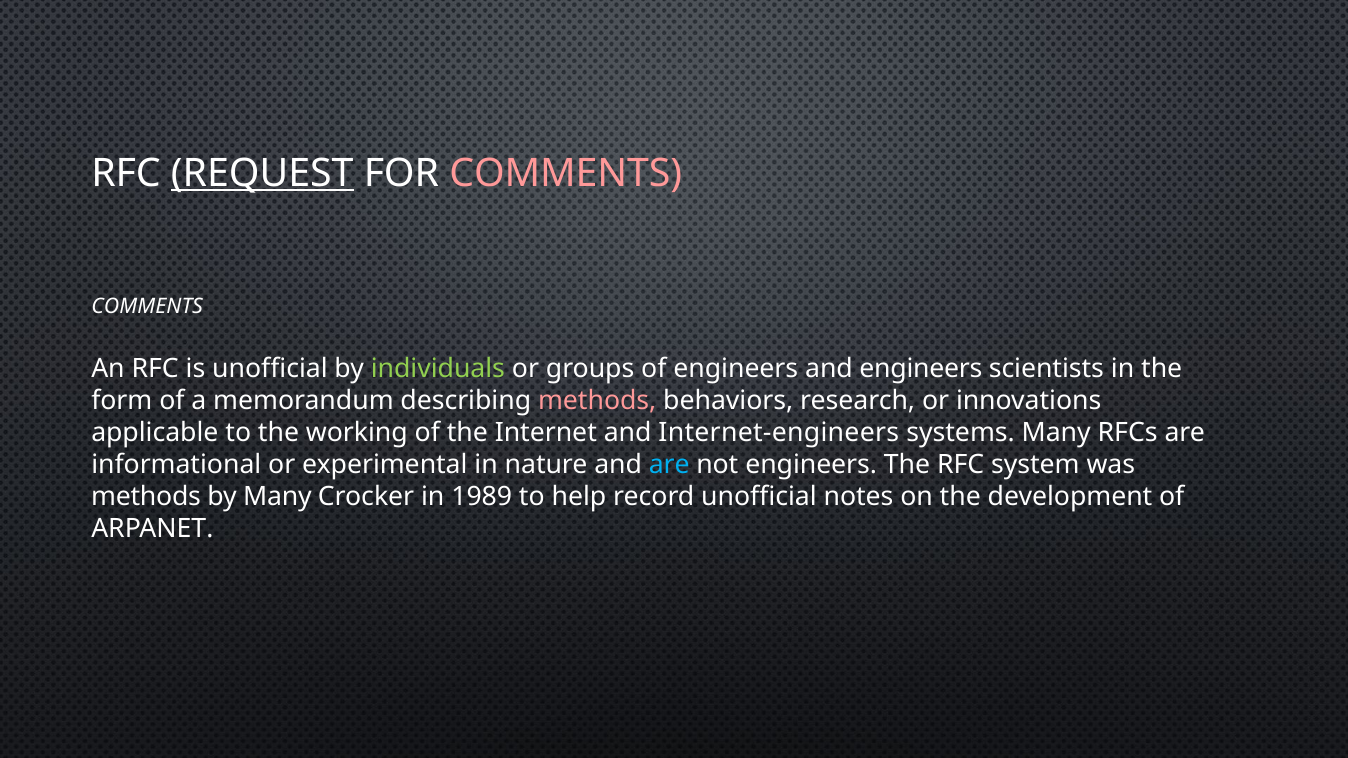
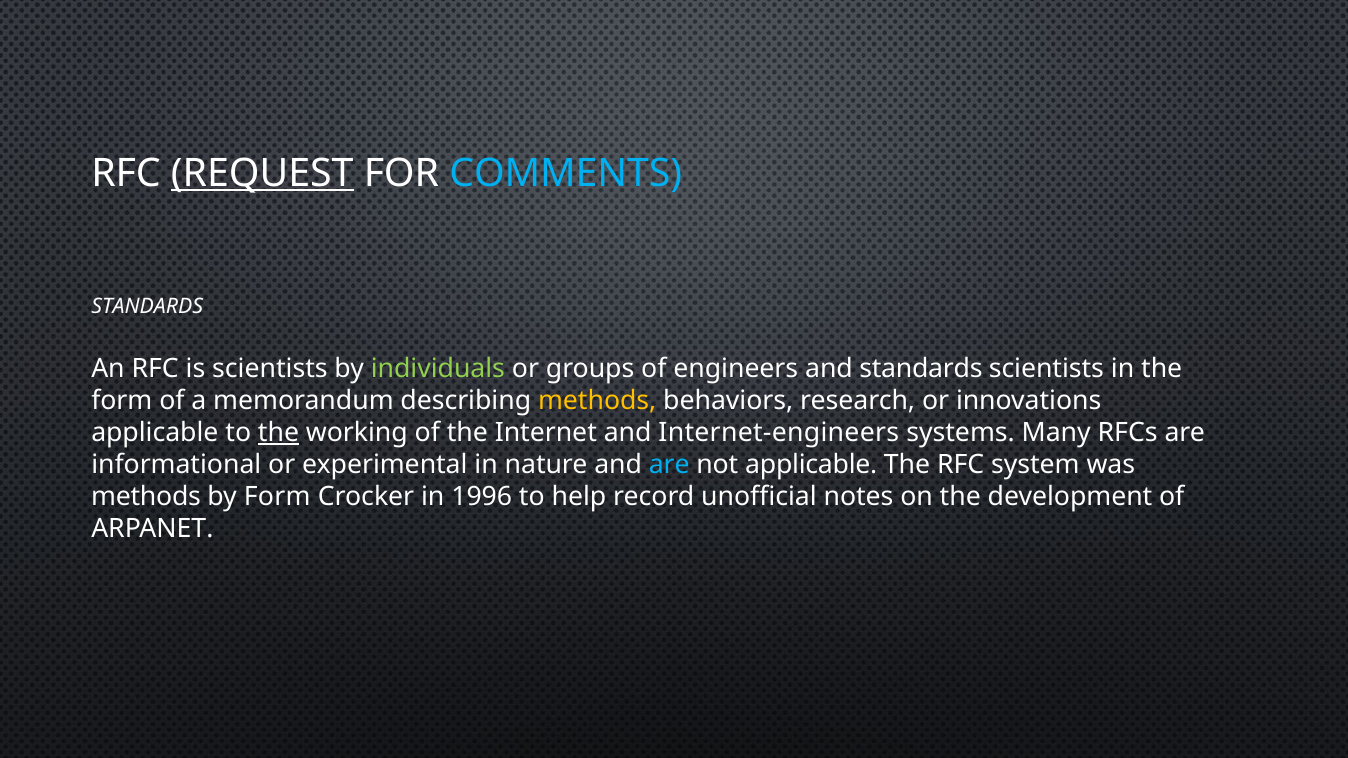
COMMENTS at (566, 173) colour: pink -> light blue
COMMENTS at (147, 307): COMMENTS -> STANDARDS
is unofficial: unofficial -> scientists
and engineers: engineers -> standards
methods at (597, 401) colour: pink -> yellow
the at (279, 433) underline: none -> present
not engineers: engineers -> applicable
by Many: Many -> Form
1989: 1989 -> 1996
